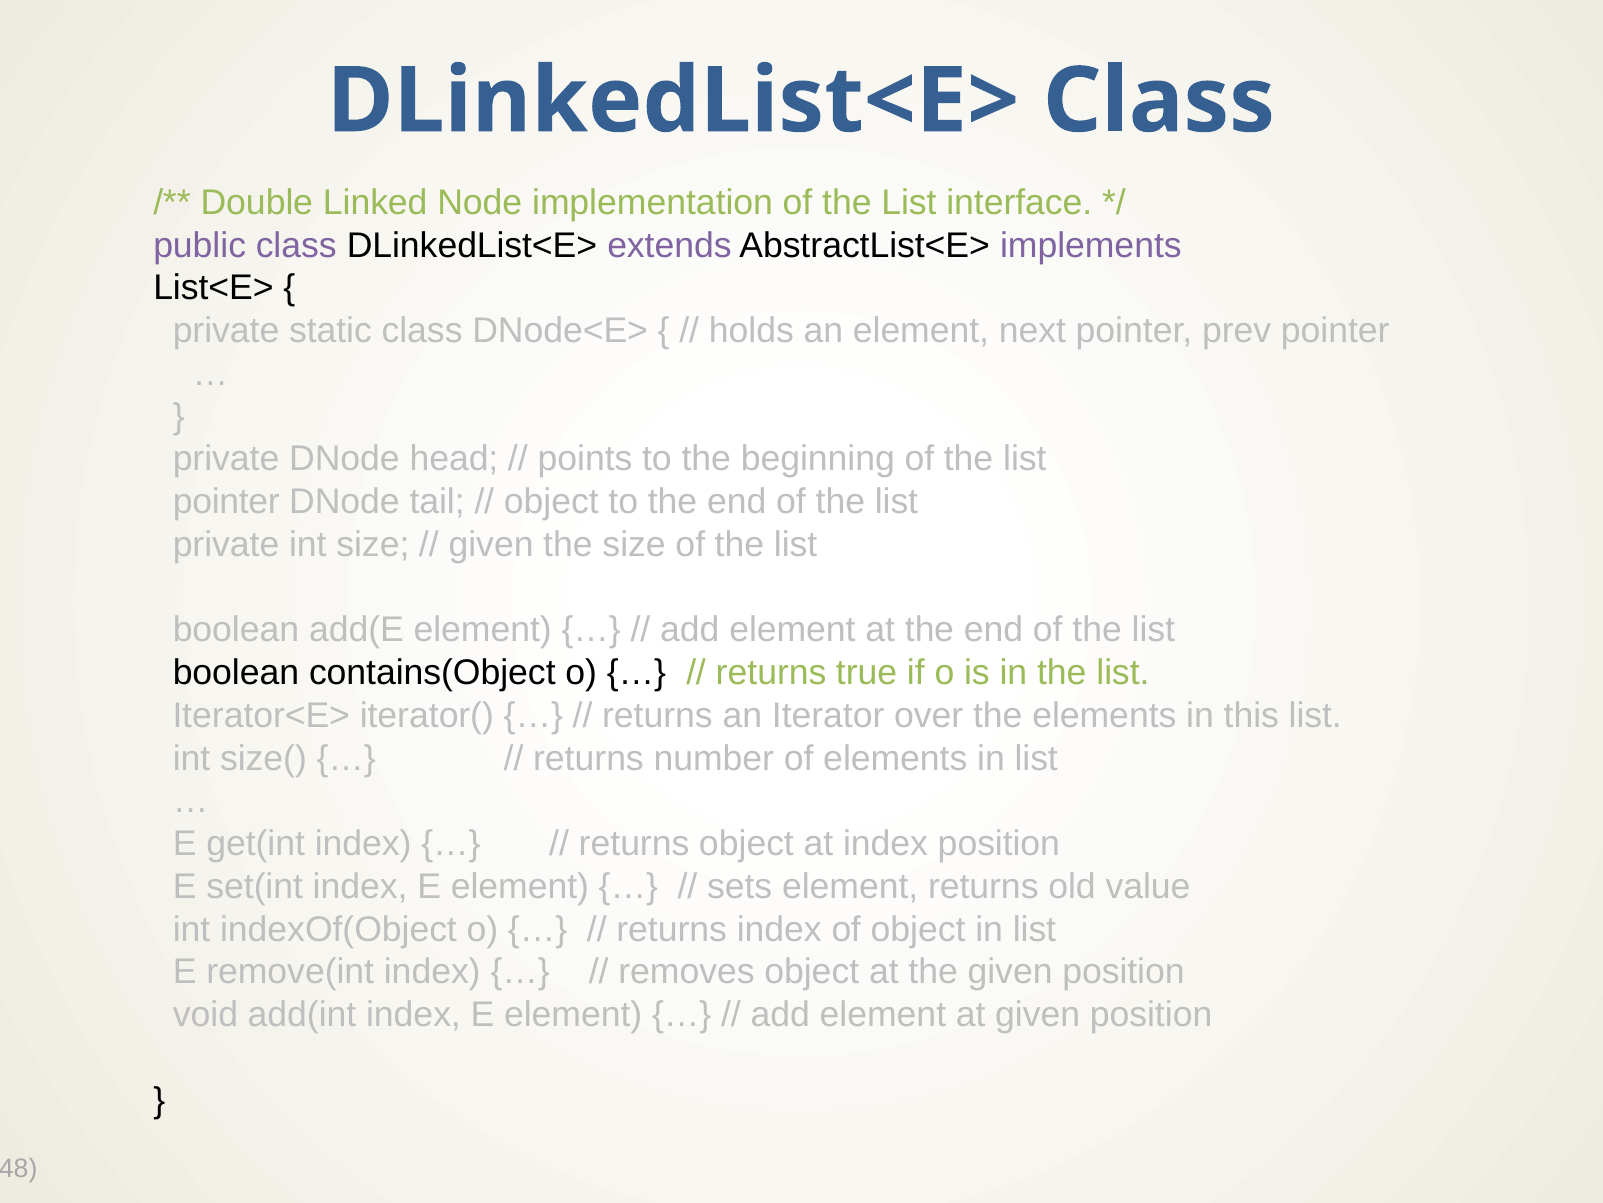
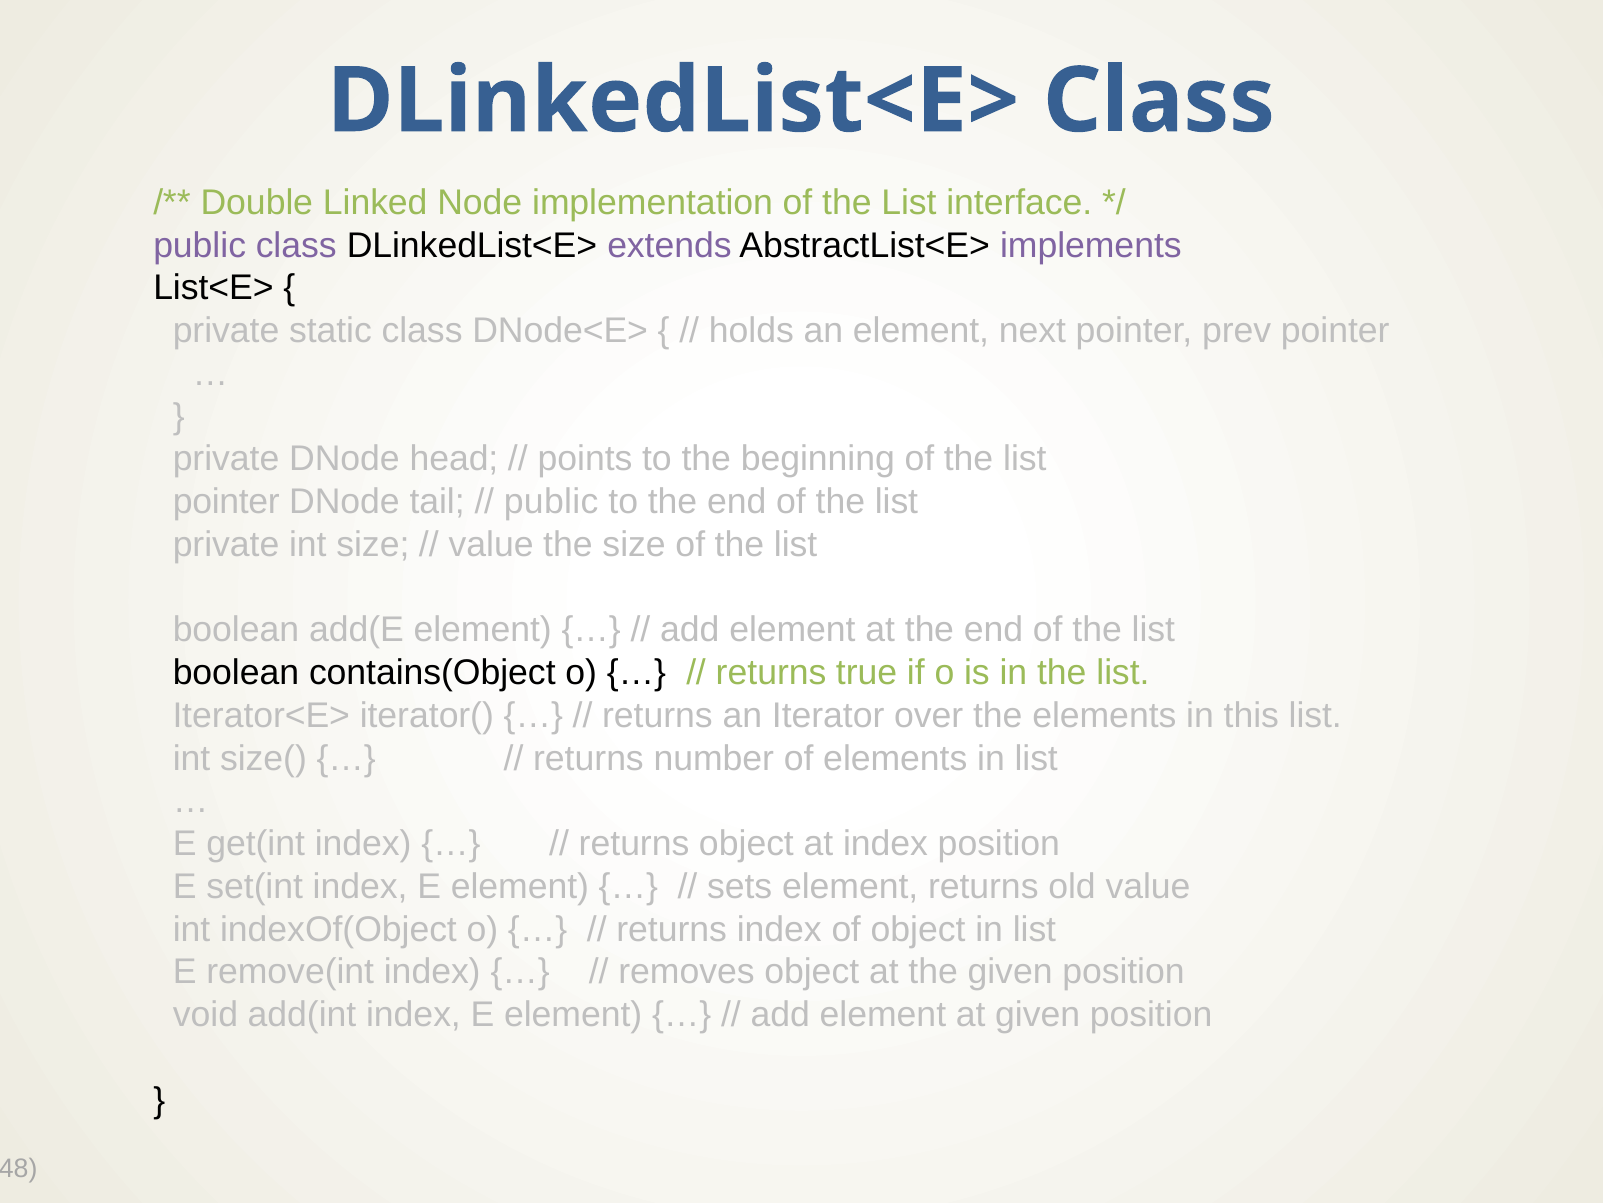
object at (551, 502): object -> public
given at (491, 544): given -> value
